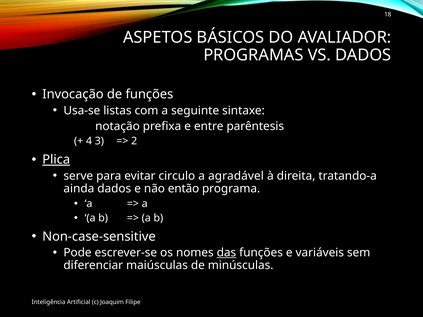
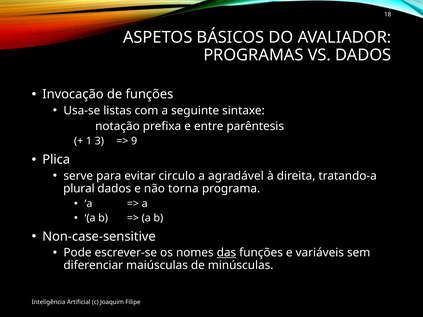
4: 4 -> 1
2: 2 -> 9
Plica underline: present -> none
ainda: ainda -> plural
então: então -> torna
